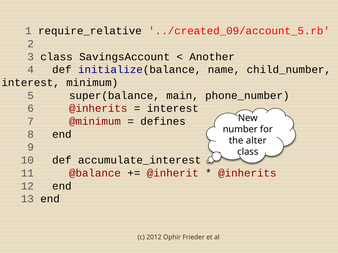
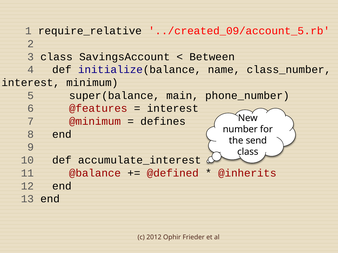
Another: Another -> Between
child_number: child_number -> class_number
6 @inherits: @inherits -> @features
alter: alter -> send
@inherit: @inherit -> @defined
